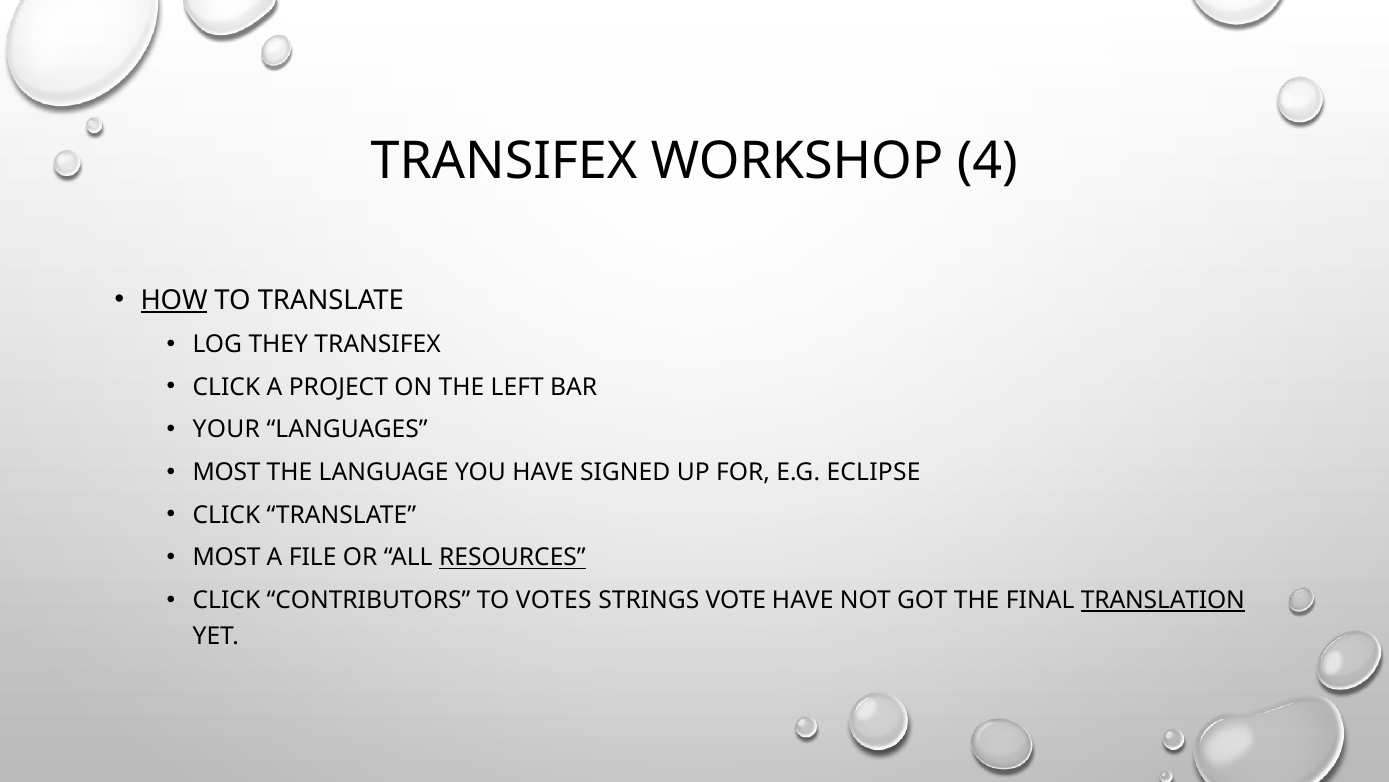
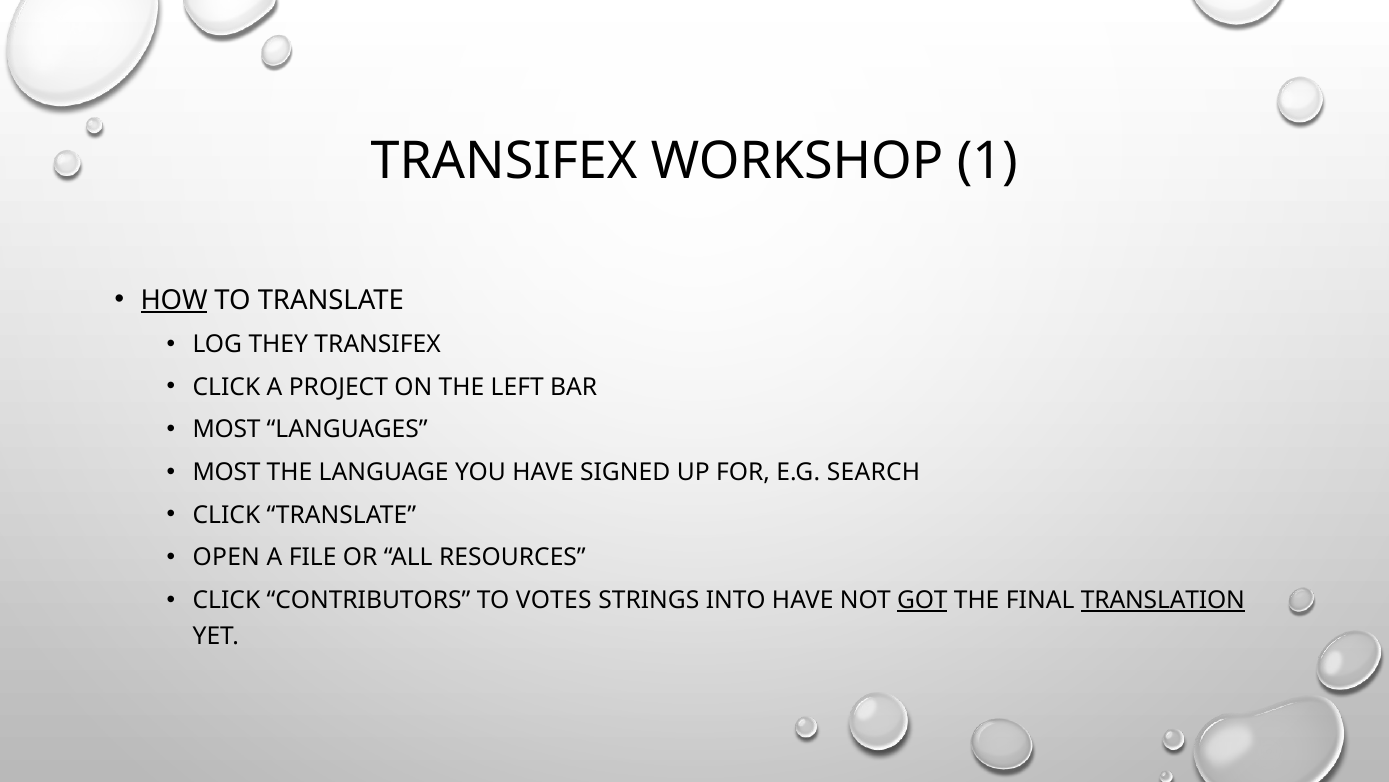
4: 4 -> 1
YOUR at (226, 429): YOUR -> MOST
ECLIPSE: ECLIPSE -> SEARCH
MOST at (227, 557): MOST -> OPEN
RESOURCES underline: present -> none
VOTE: VOTE -> INTO
GOT underline: none -> present
